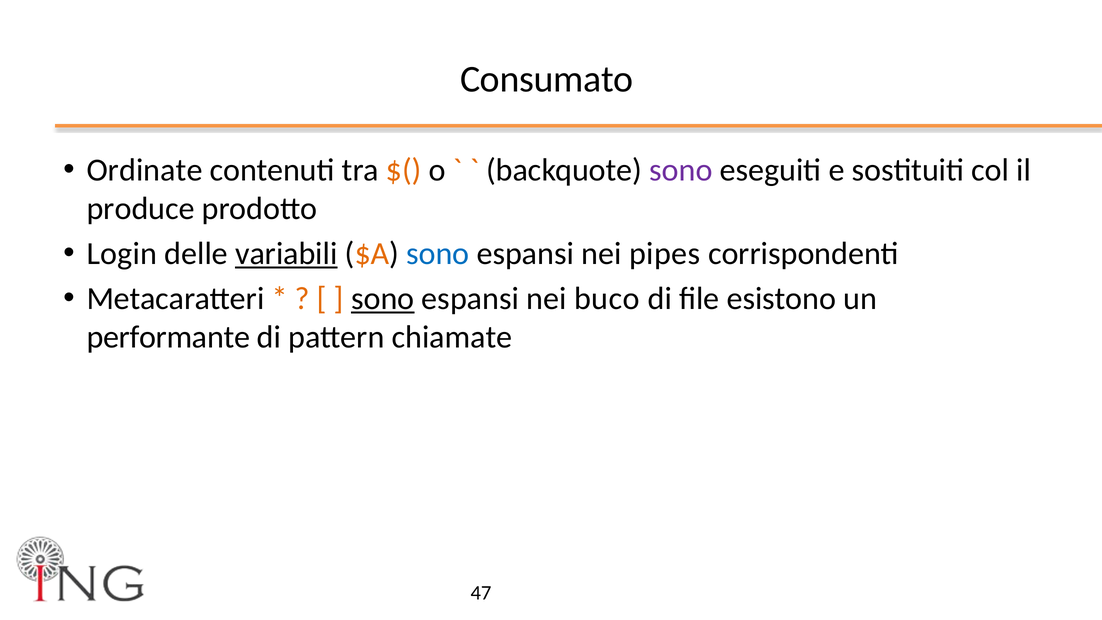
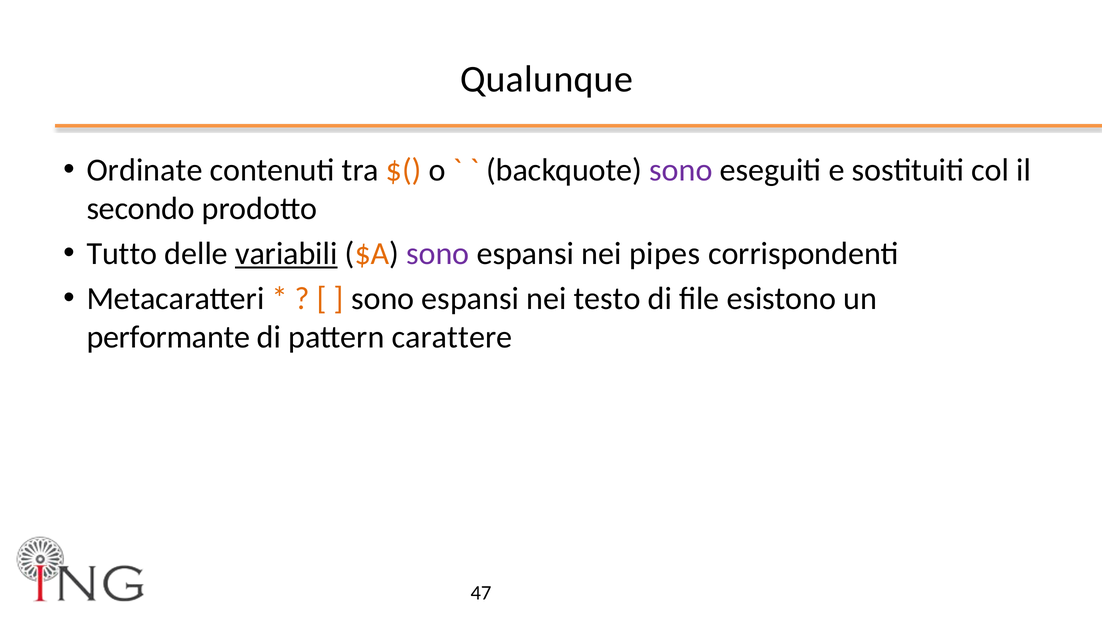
Consumato: Consumato -> Qualunque
produce: produce -> secondo
Login: Login -> Tutto
sono at (438, 254) colour: blue -> purple
sono at (383, 299) underline: present -> none
buco: buco -> testo
chiamate: chiamate -> carattere
